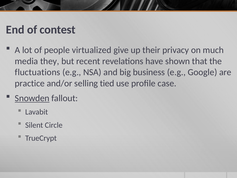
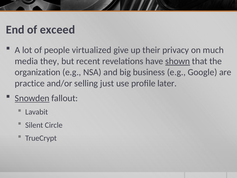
contest: contest -> exceed
shown underline: none -> present
fluctuations: fluctuations -> organization
tied: tied -> just
case: case -> later
